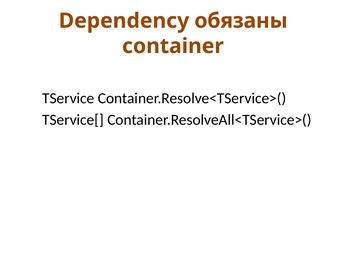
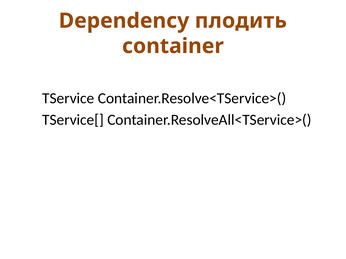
обязаны: обязаны -> плодить
